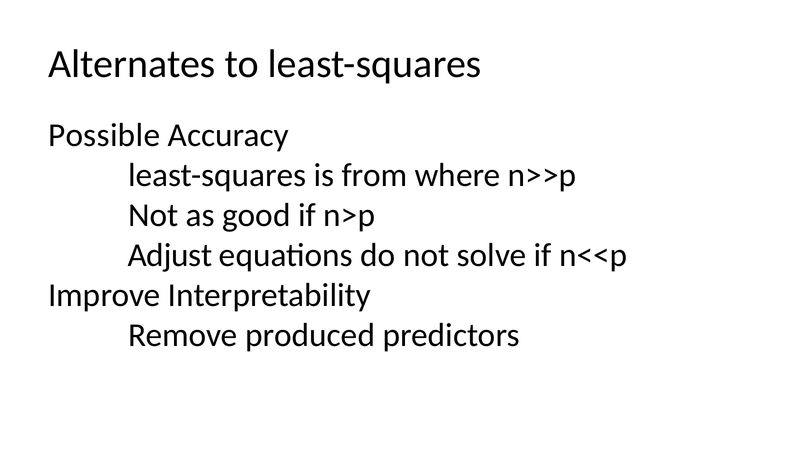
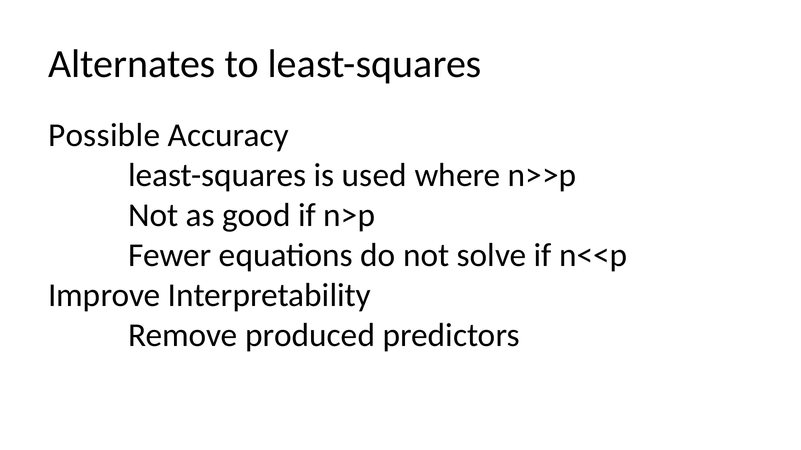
from: from -> used
Adjust: Adjust -> Fewer
